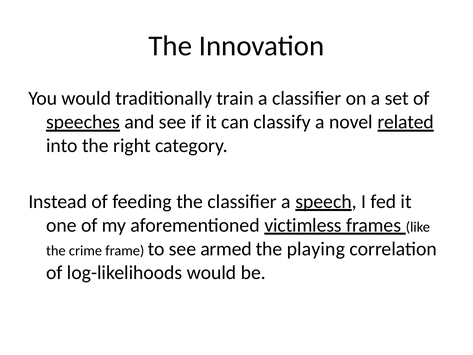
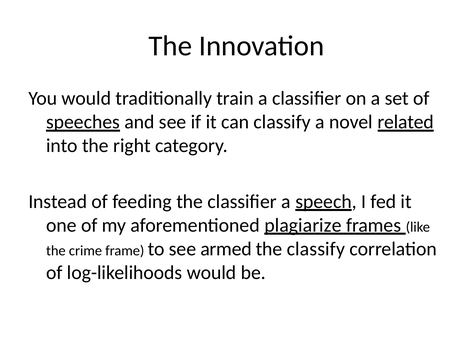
victimless: victimless -> plagiarize
the playing: playing -> classify
